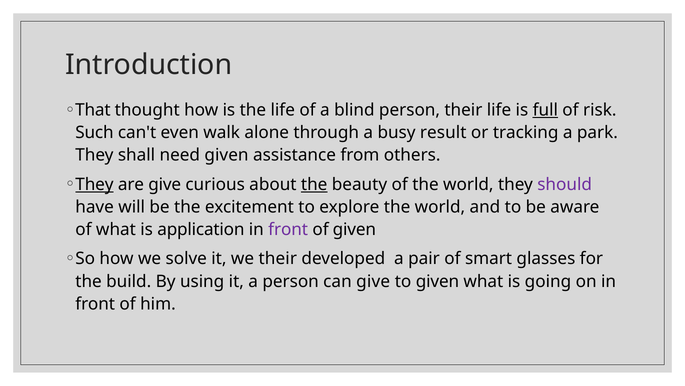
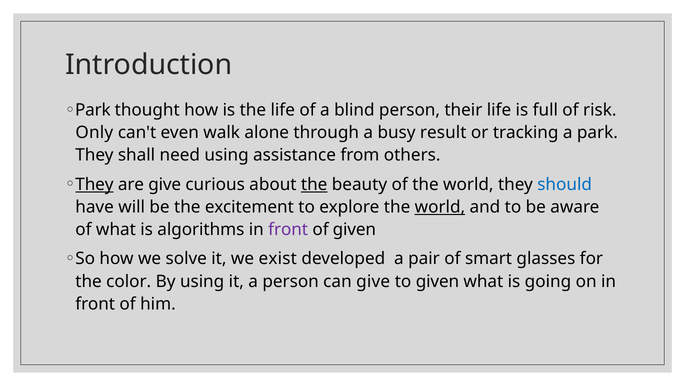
That at (93, 110): That -> Park
full underline: present -> none
Such: Such -> Only
need given: given -> using
should colour: purple -> blue
world at (440, 207) underline: none -> present
application: application -> algorithms
we their: their -> exist
build: build -> color
